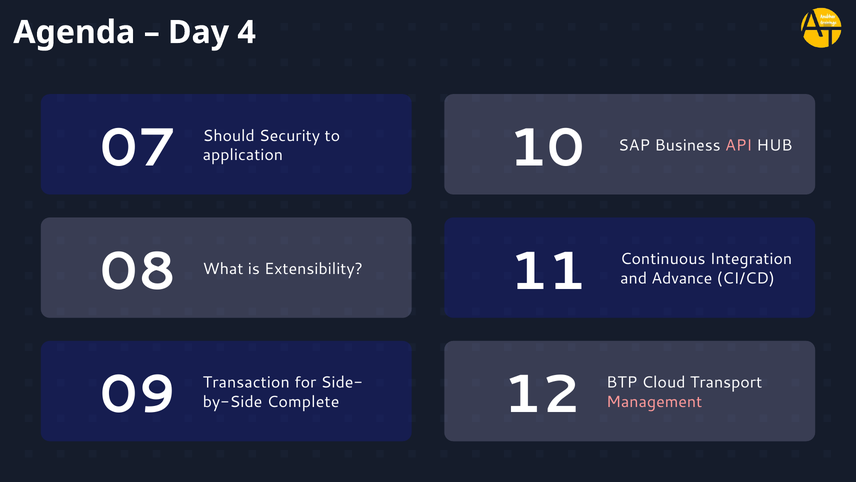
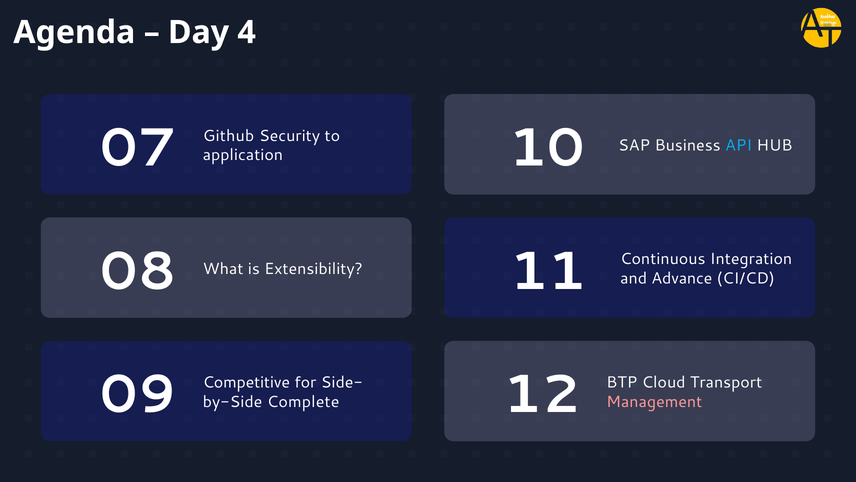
Should: Should -> Github
API colour: pink -> light blue
Transaction: Transaction -> Competitive
